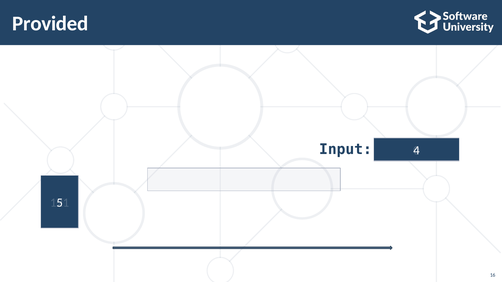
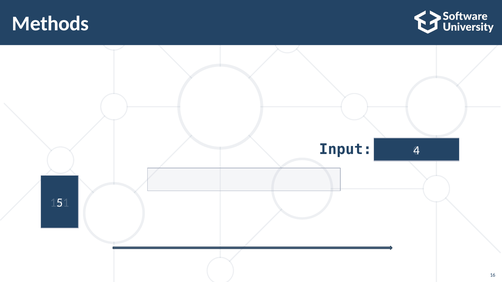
Provided: Provided -> Methods
